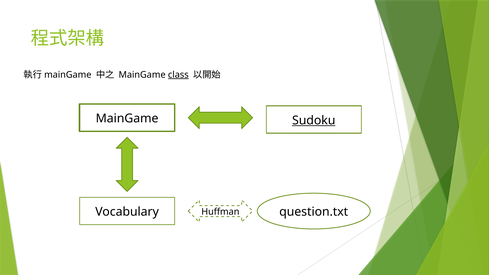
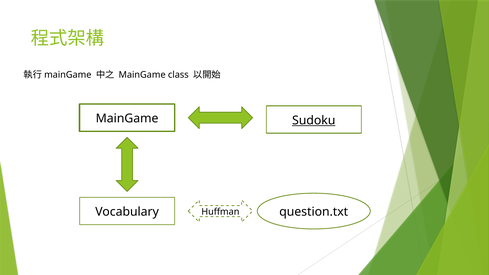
class underline: present -> none
